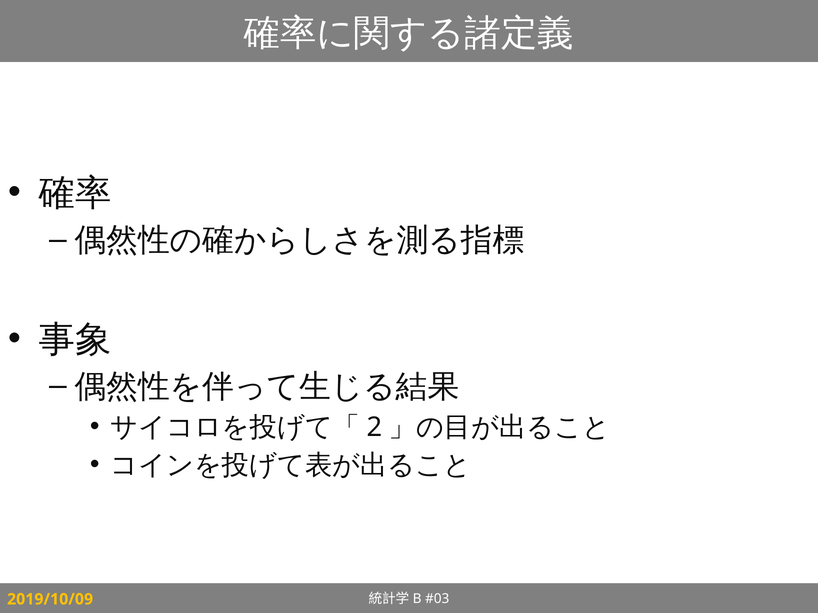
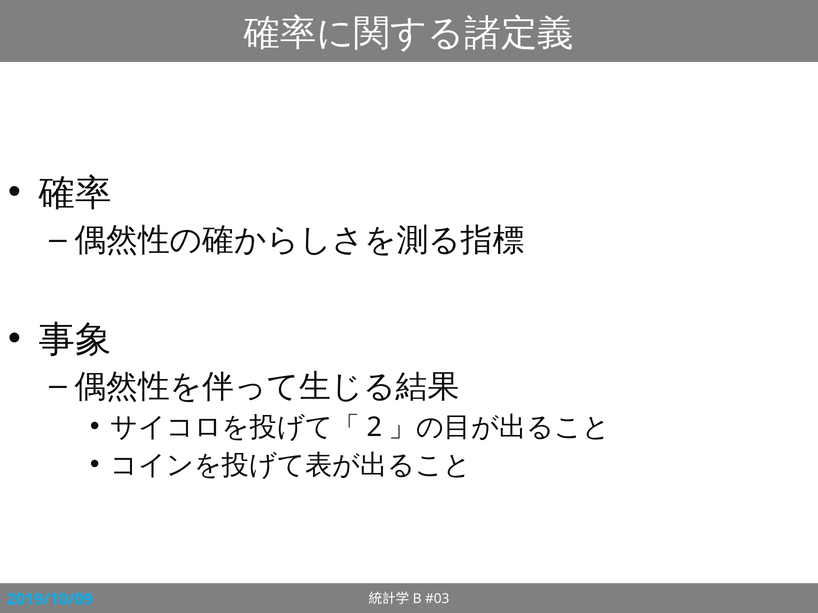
2019/10/09 colour: yellow -> light blue
